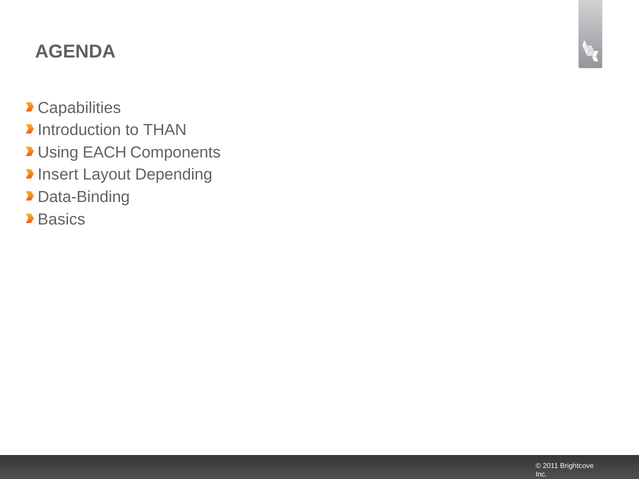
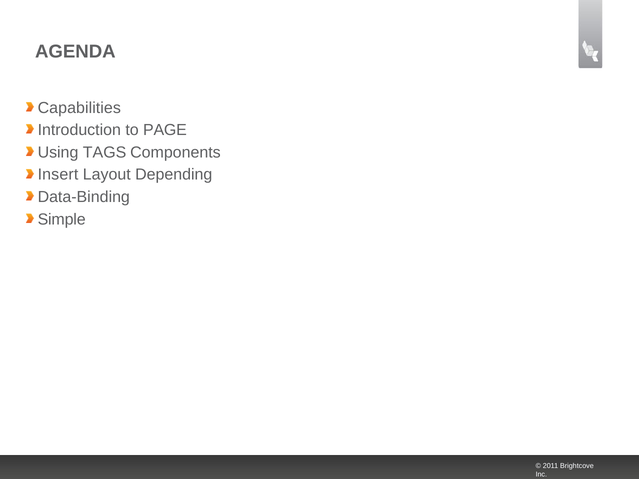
THAN: THAN -> PAGE
EACH: EACH -> TAGS
Basics: Basics -> Simple
